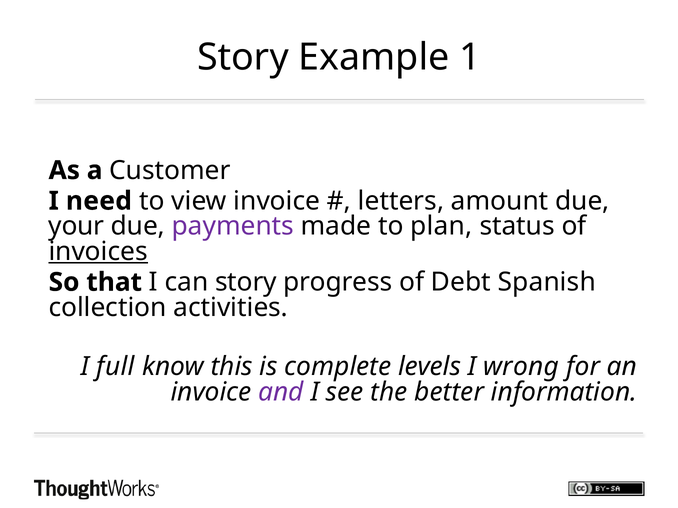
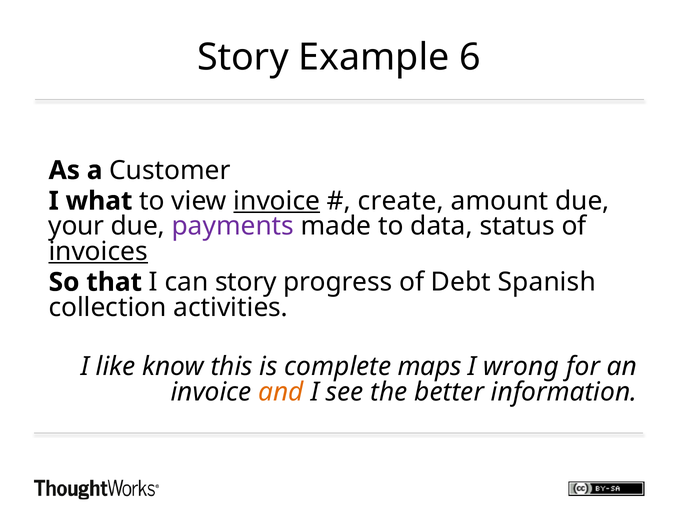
1: 1 -> 6
need: need -> what
invoice at (277, 201) underline: none -> present
letters: letters -> create
plan: plan -> data
full: full -> like
levels: levels -> maps
and colour: purple -> orange
